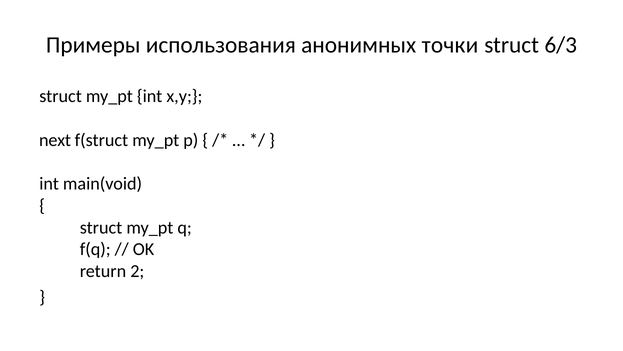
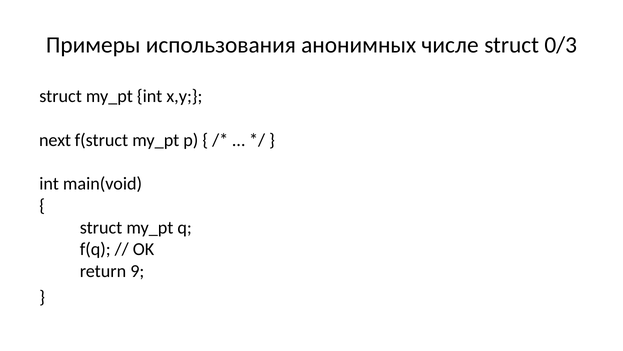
точки: точки -> числе
6/3: 6/3 -> 0/3
2: 2 -> 9
